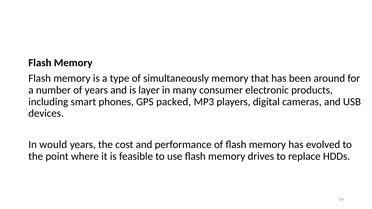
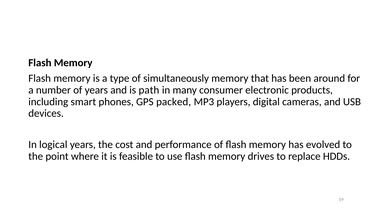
layer: layer -> path
would: would -> logical
